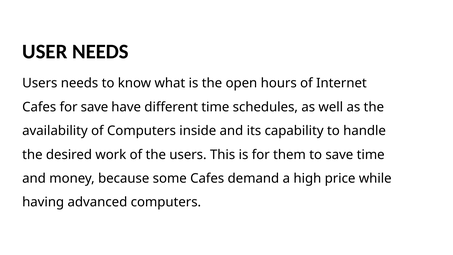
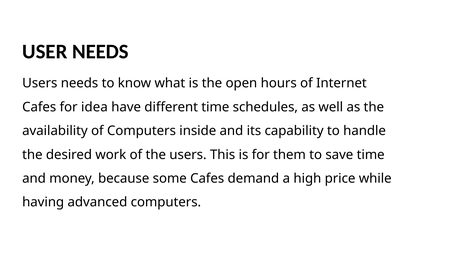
for save: save -> idea
